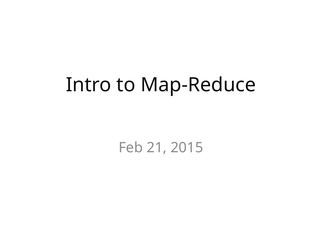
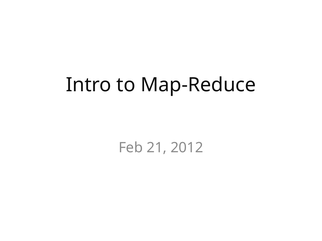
2015: 2015 -> 2012
